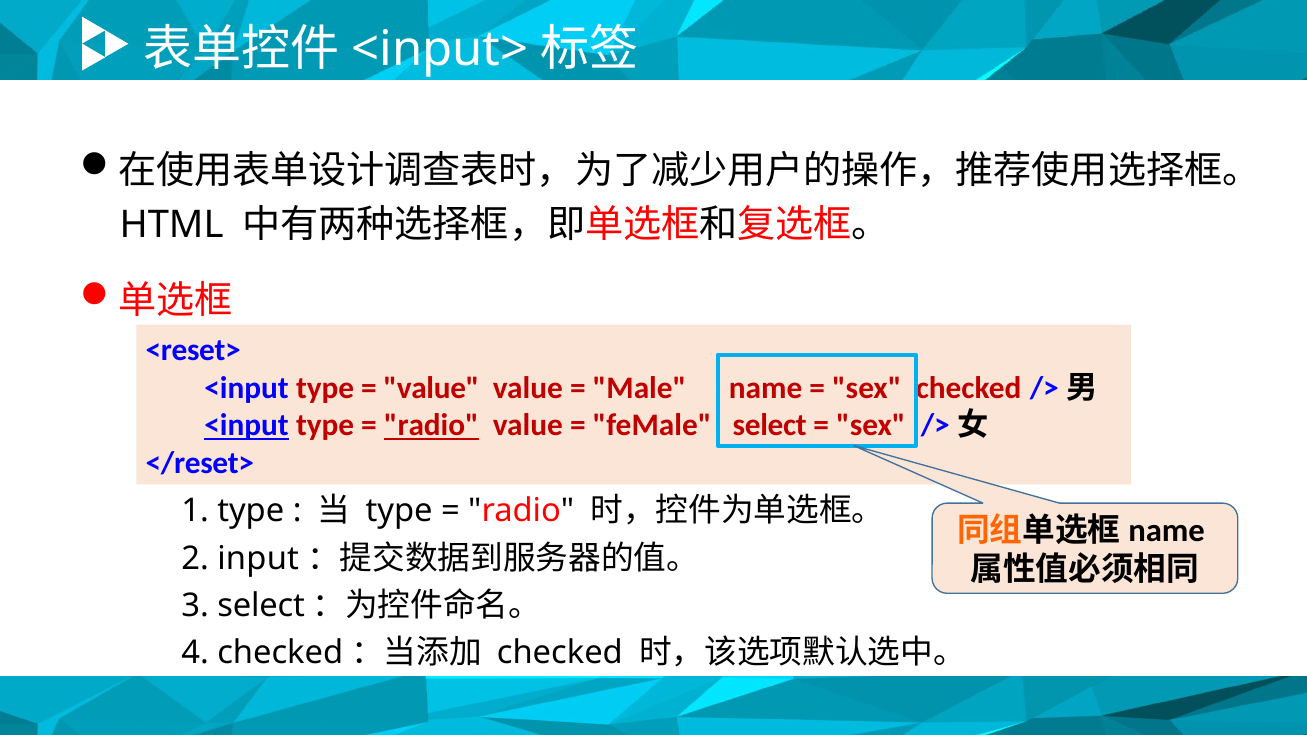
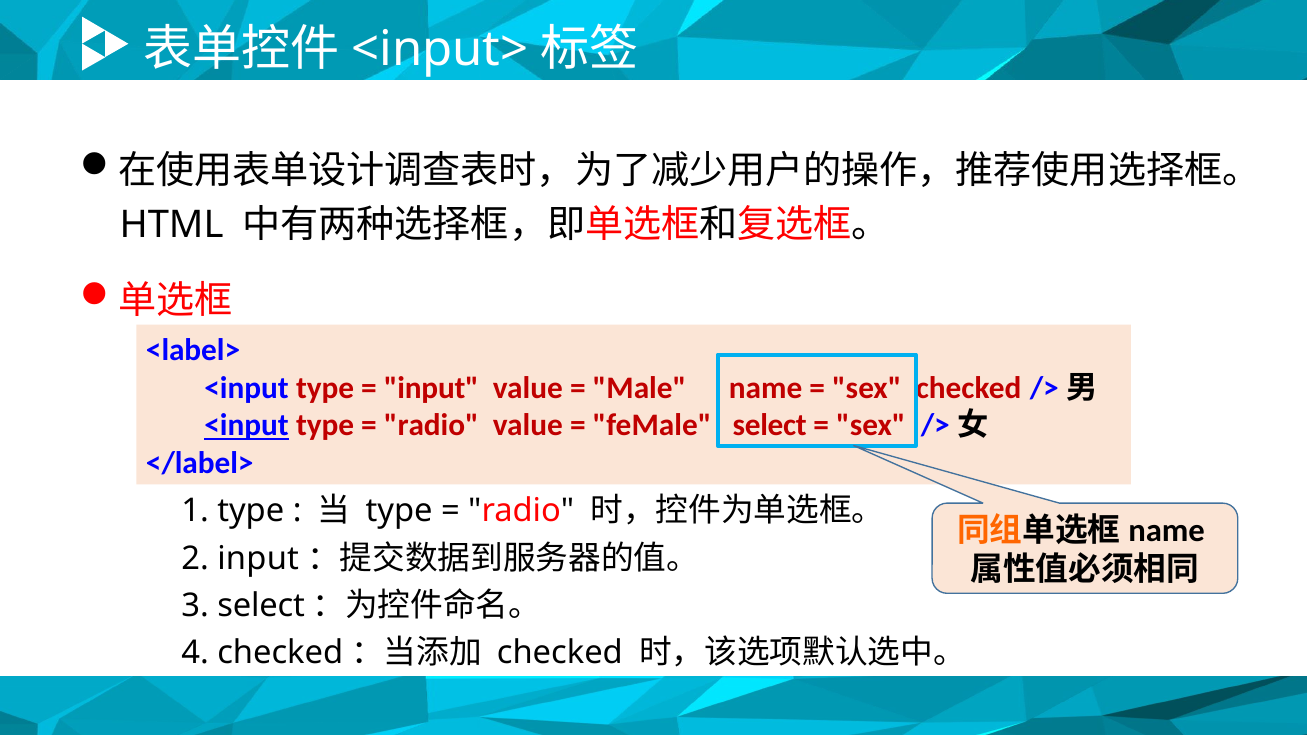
<reset>: <reset> -> <label>
value at (431, 388): value -> input
radio at (431, 426) underline: present -> none
</reset>: </reset> -> </label>
